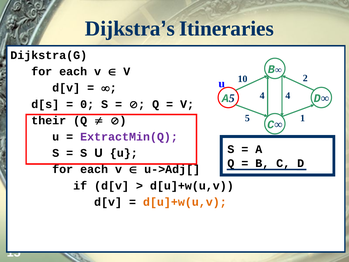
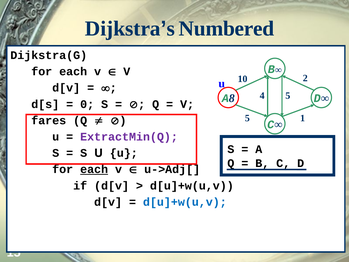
Itineraries: Itineraries -> Numbered
4 4: 4 -> 5
A 5: 5 -> 8
their: their -> fares
each at (94, 169) underline: none -> present
d[u]+w(u,v at (185, 202) colour: orange -> blue
